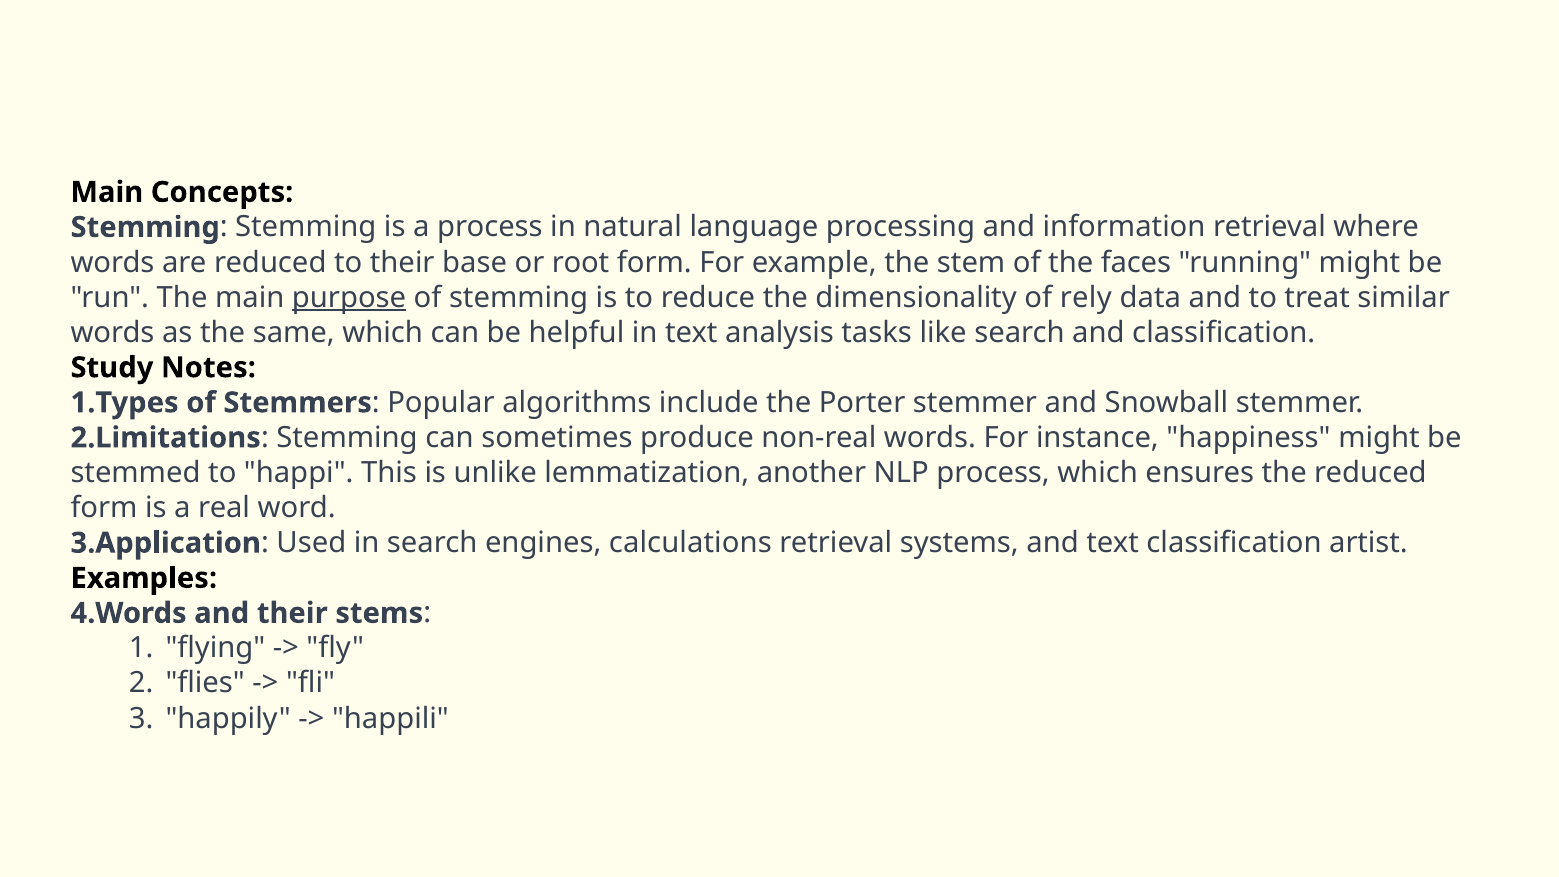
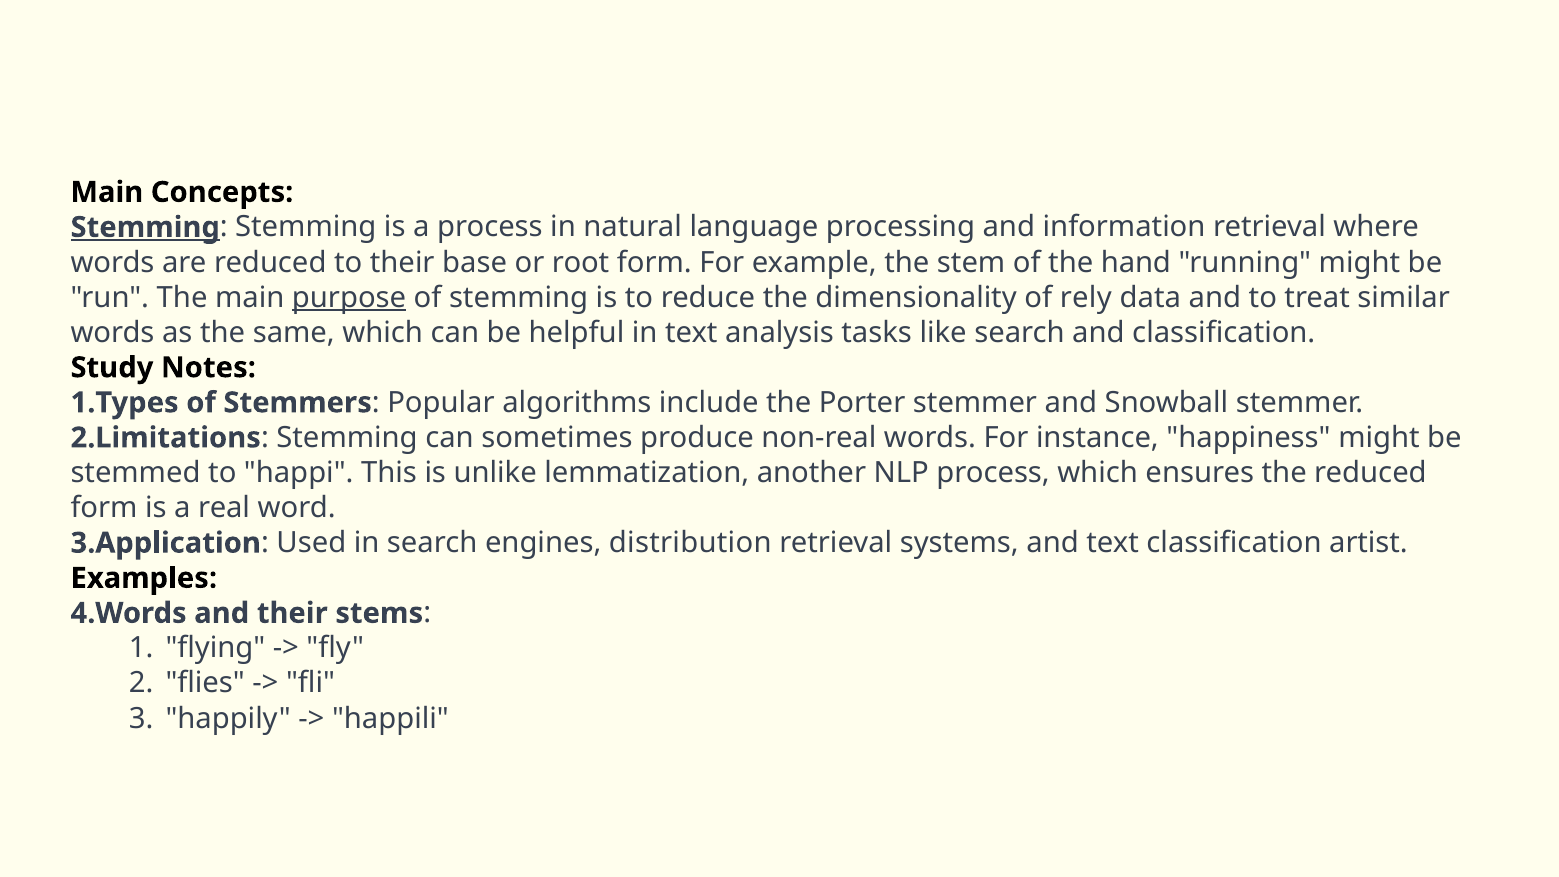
Stemming at (145, 227) underline: none -> present
faces: faces -> hand
calculations: calculations -> distribution
